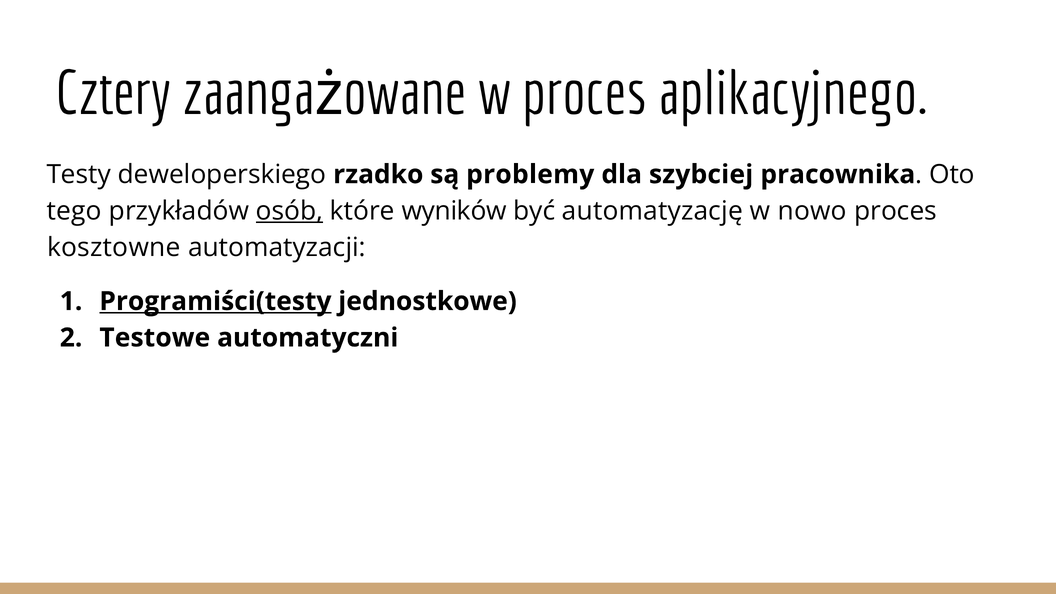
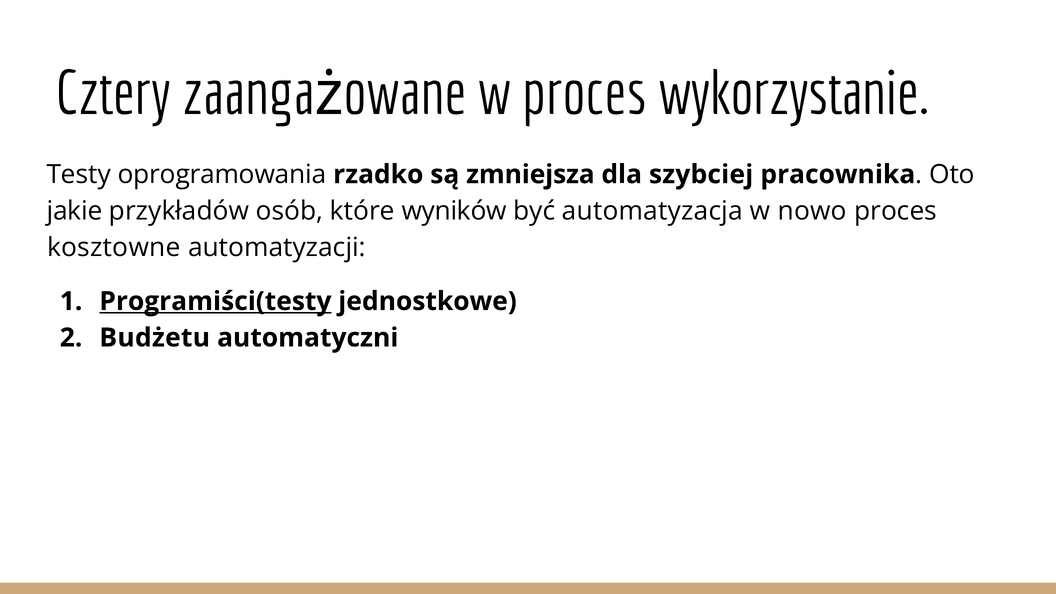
aplikacyjnego: aplikacyjnego -> wykorzystanie
deweloperskiego: deweloperskiego -> oprogramowania
problemy: problemy -> zmniejsza
tego: tego -> jakie
osób underline: present -> none
automatyzację: automatyzację -> automatyzacja
Testowe: Testowe -> Budżetu
